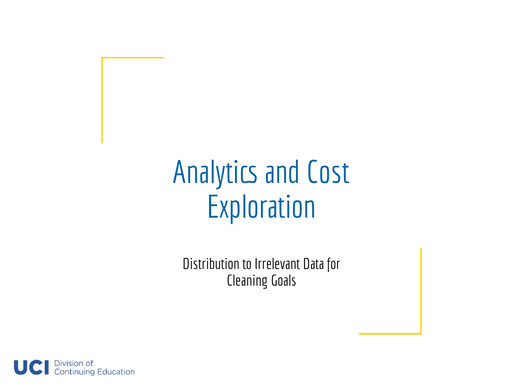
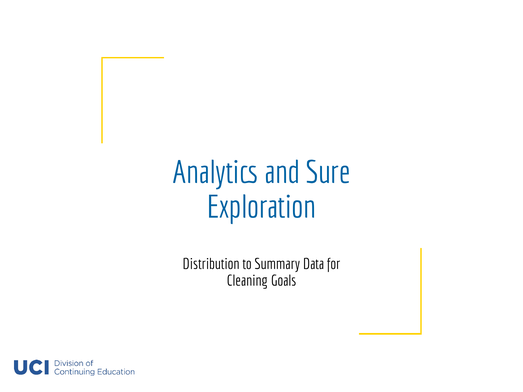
Cost: Cost -> Sure
Irrelevant: Irrelevant -> Summary
